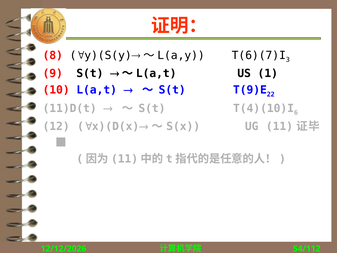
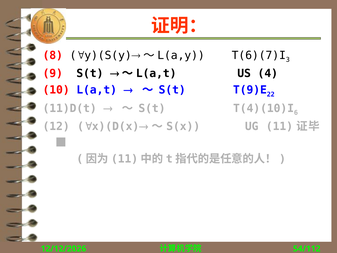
1: 1 -> 4
